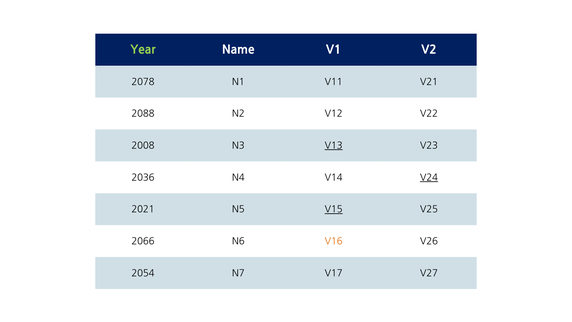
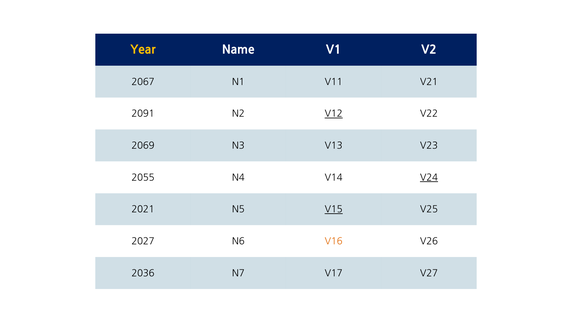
Year colour: light green -> yellow
2078: 2078 -> 2067
2088: 2088 -> 2091
V12 underline: none -> present
2008: 2008 -> 2069
V13 underline: present -> none
2036: 2036 -> 2055
2066: 2066 -> 2027
2054: 2054 -> 2036
